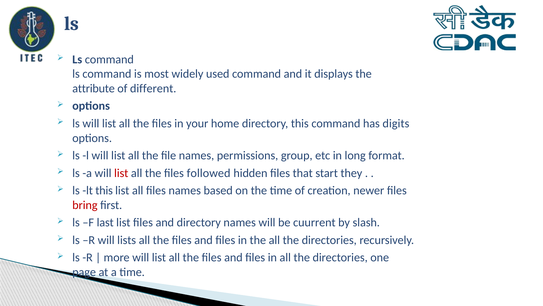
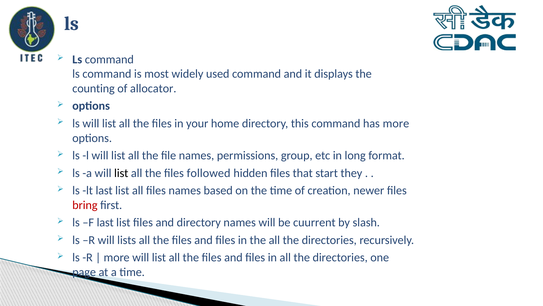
attribute: attribute -> counting
different: different -> allocator
has digits: digits -> more
list at (121, 173) colour: red -> black
lt this: this -> last
